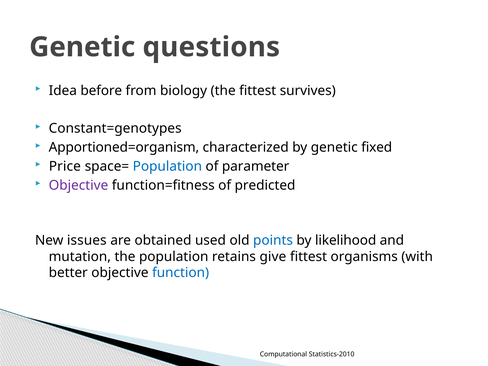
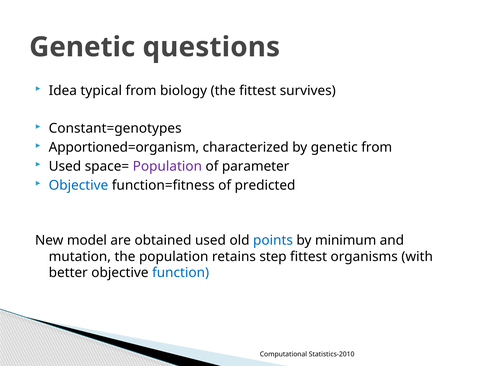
before: before -> typical
genetic fixed: fixed -> from
Price at (65, 166): Price -> Used
Population at (167, 166) colour: blue -> purple
Objective at (78, 185) colour: purple -> blue
issues: issues -> model
likelihood: likelihood -> minimum
give: give -> step
